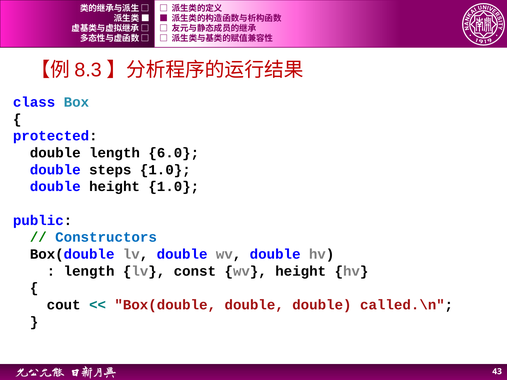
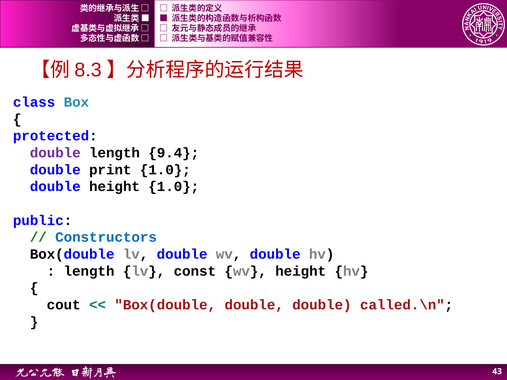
double at (55, 153) colour: black -> purple
6.0: 6.0 -> 9.4
steps: steps -> print
